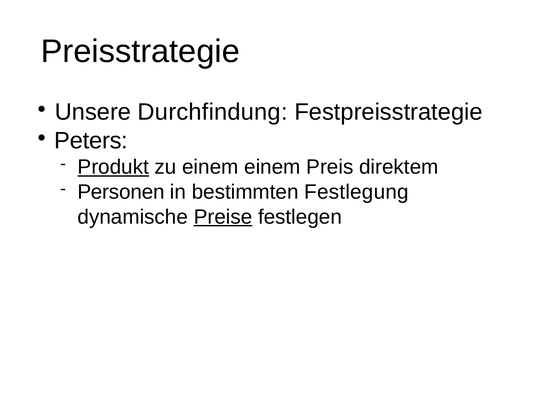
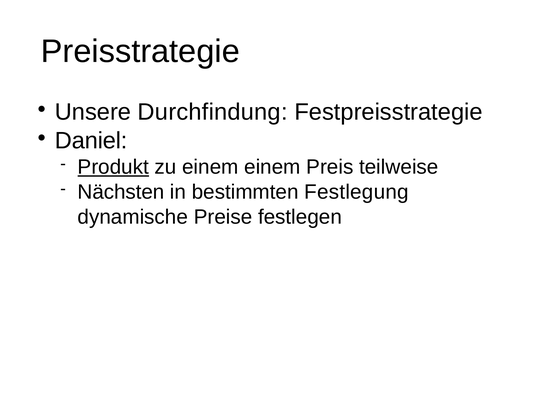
Peters: Peters -> Daniel
direktem: direktem -> teilweise
Personen: Personen -> Nächsten
Preise underline: present -> none
